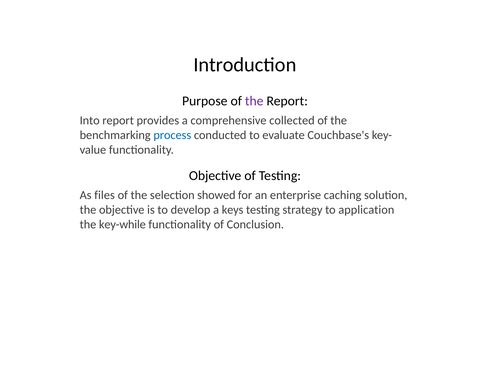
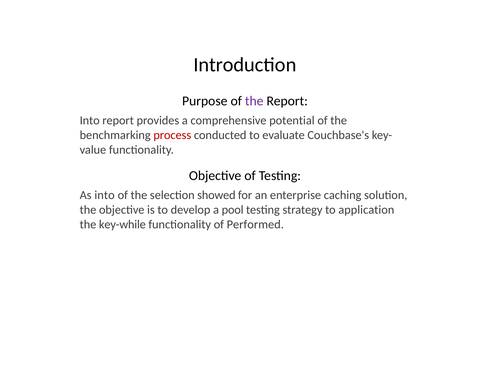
collected: collected -> potential
process colour: blue -> red
As files: files -> into
keys: keys -> pool
Conclusion: Conclusion -> Performed
